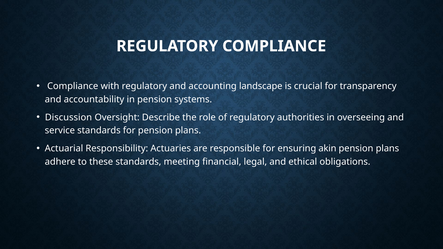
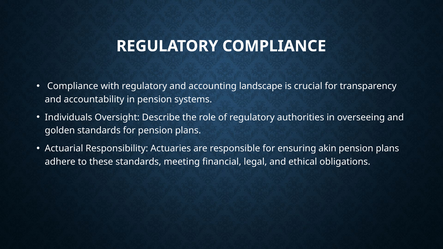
Discussion: Discussion -> Individuals
service: service -> golden
